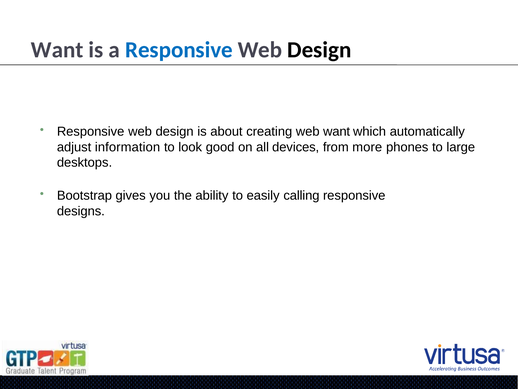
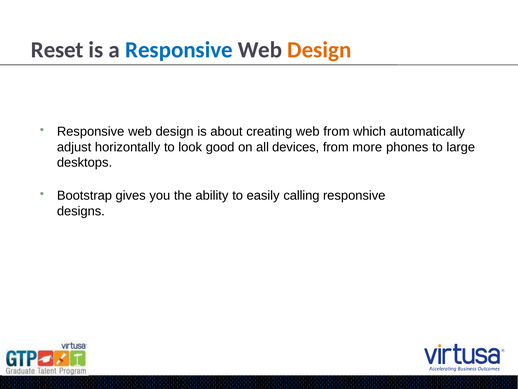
Want at (57, 50): Want -> Reset
Design at (319, 50) colour: black -> orange
web want: want -> from
information: information -> horizontally
